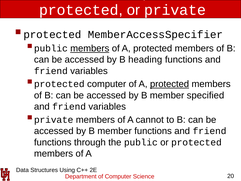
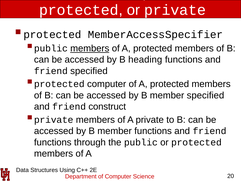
variables at (89, 71): variables -> specified
protected at (170, 84) underline: present -> none
variables at (107, 106): variables -> construct
A cannot: cannot -> private
